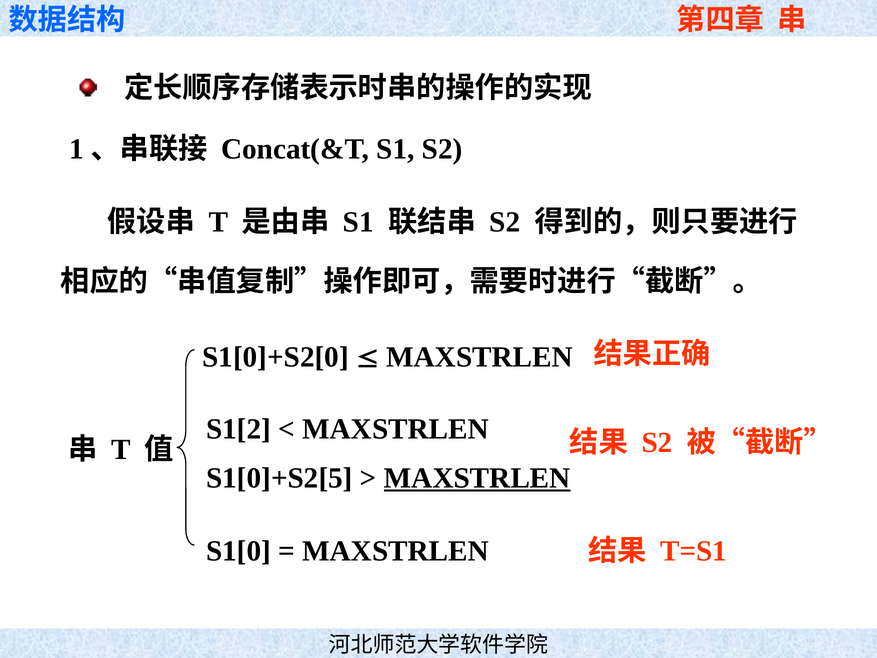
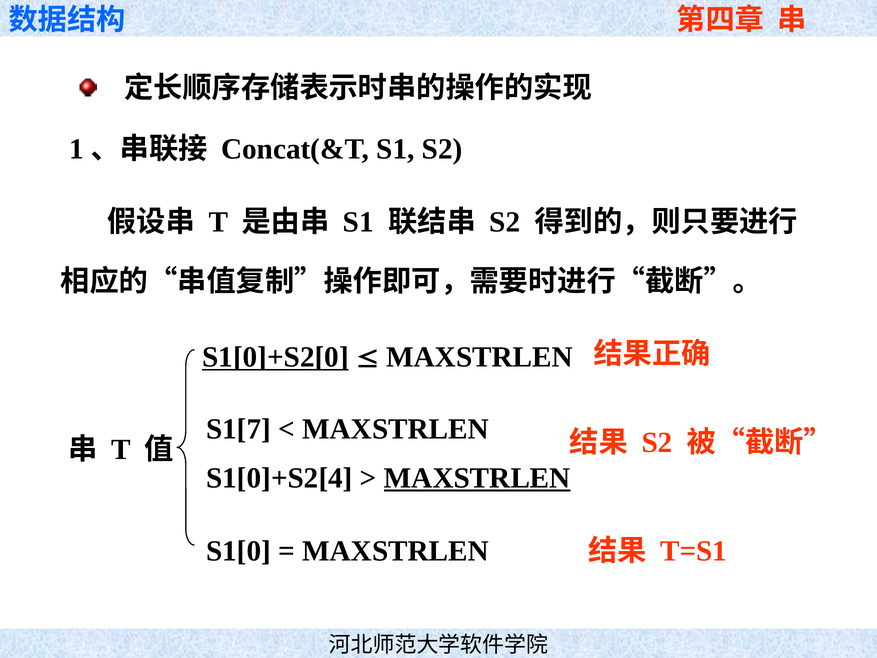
S1[0]+S2[0 underline: none -> present
S1[2: S1[2 -> S1[7
S1[0]+S2[5: S1[0]+S2[5 -> S1[0]+S2[4
